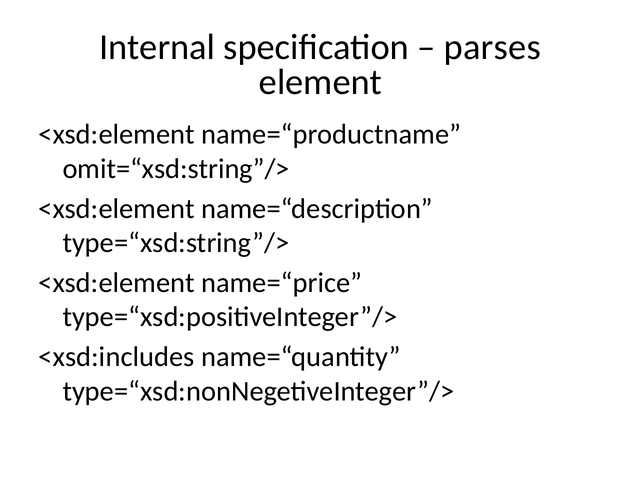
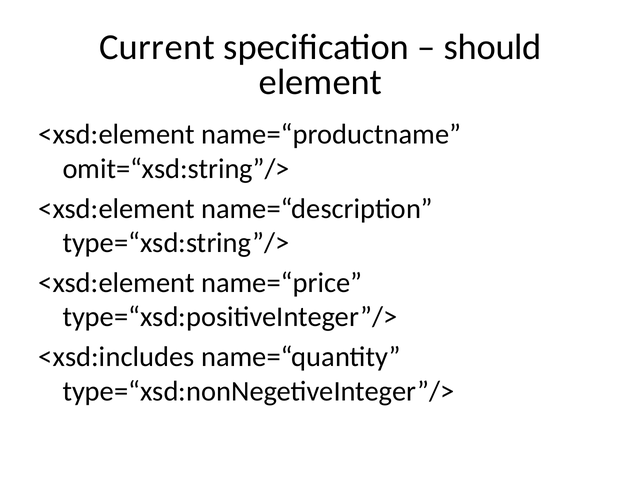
Internal: Internal -> Current
parses: parses -> should
